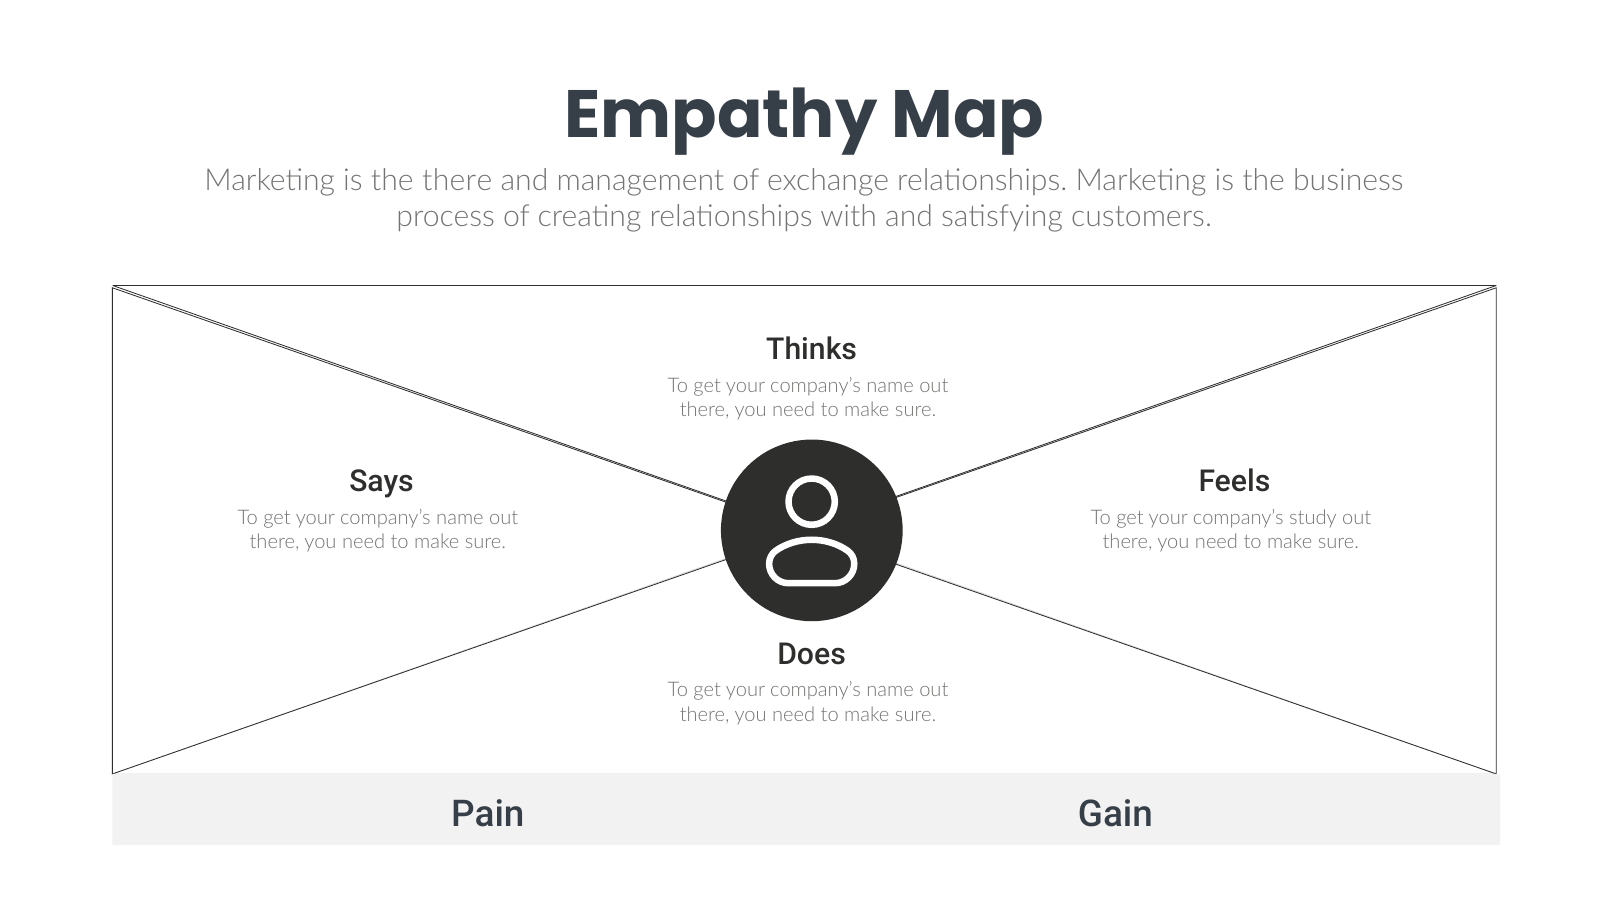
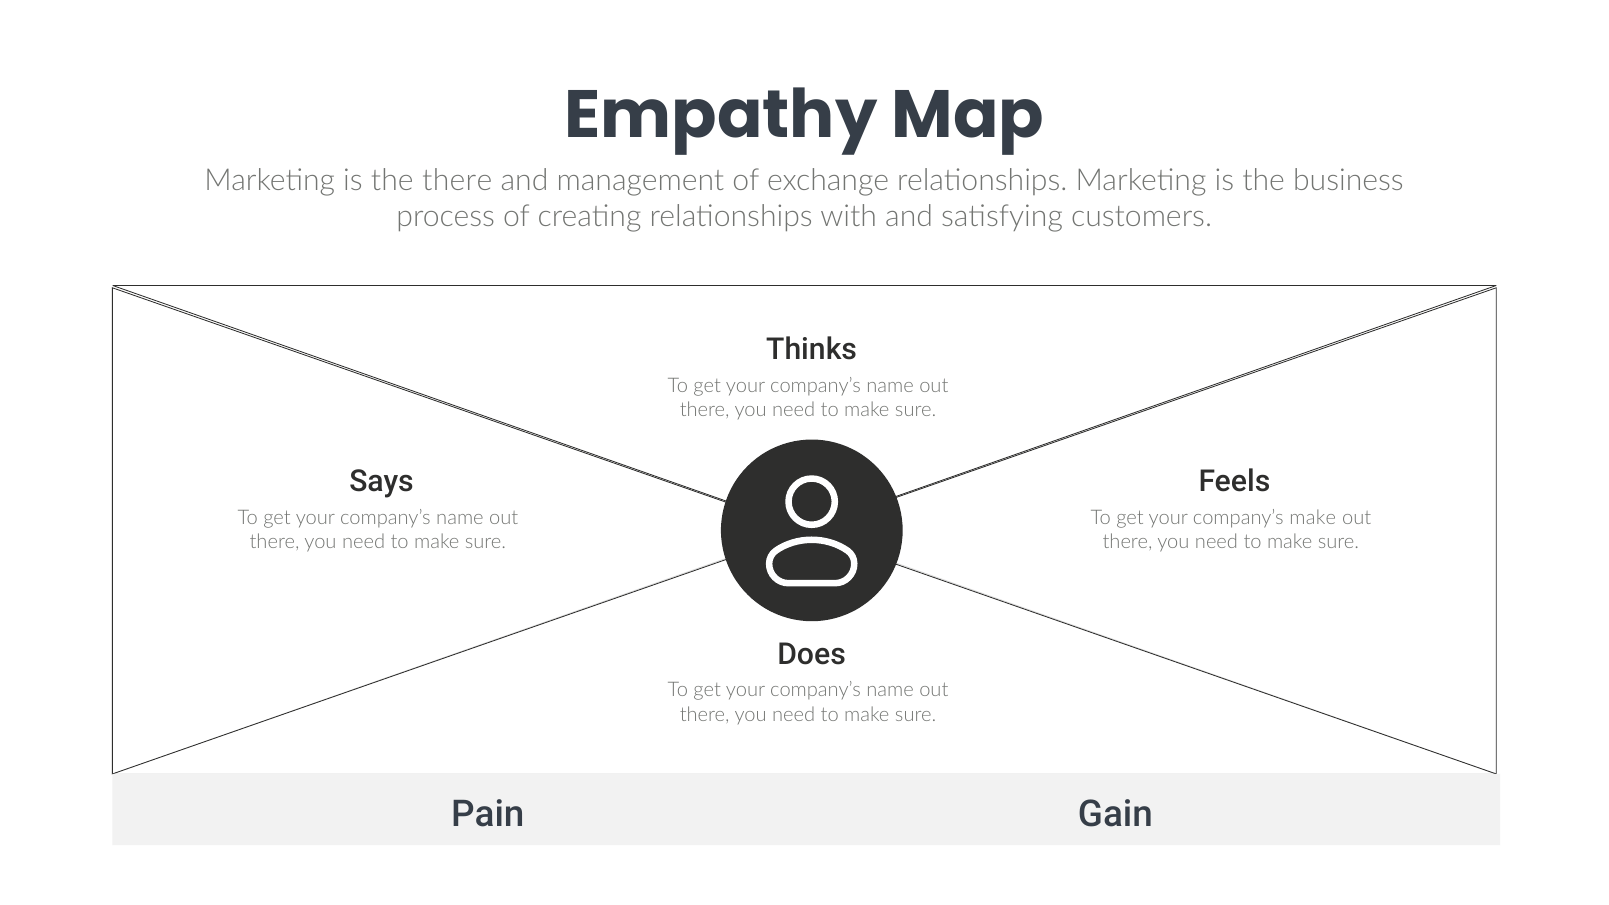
company’s study: study -> make
